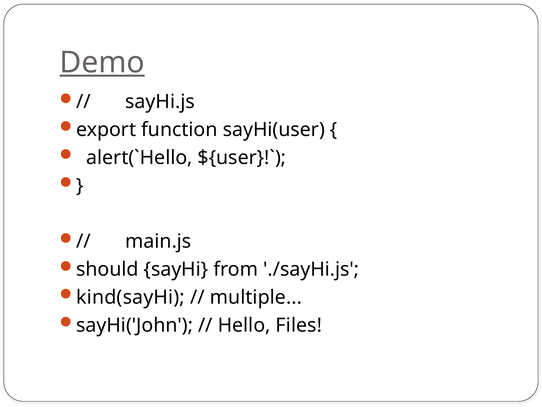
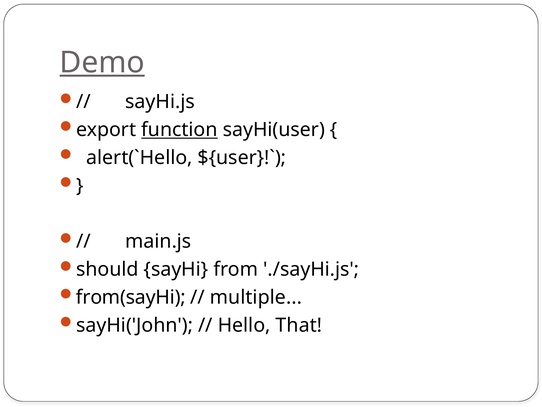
function underline: none -> present
kind(sayHi: kind(sayHi -> from(sayHi
Files: Files -> That
